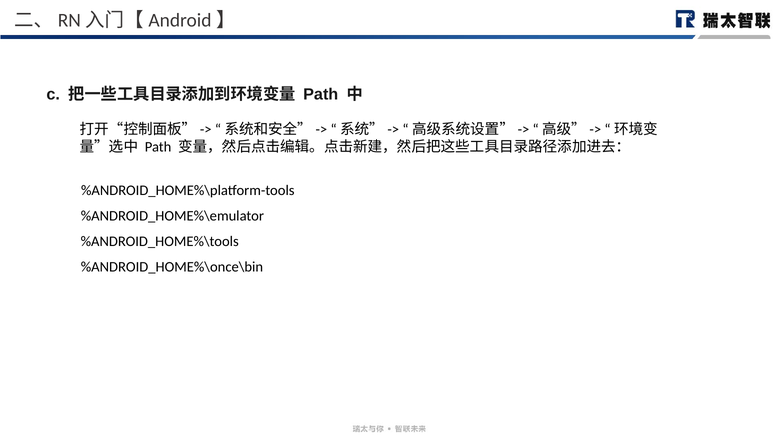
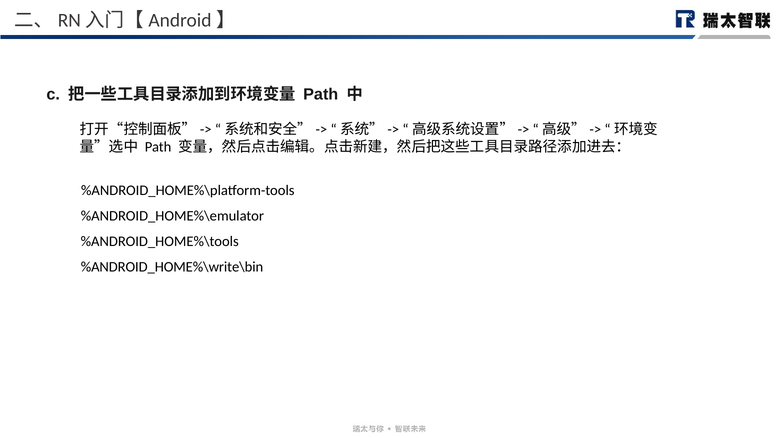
%ANDROID_HOME%\once\bin: %ANDROID_HOME%\once\bin -> %ANDROID_HOME%\write\bin
